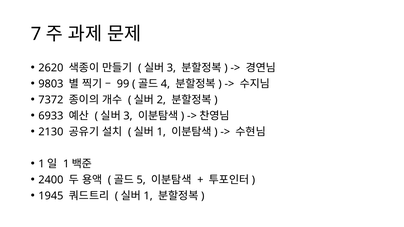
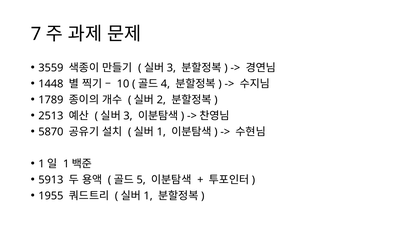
2620: 2620 -> 3559
9803: 9803 -> 1448
99: 99 -> 10
7372: 7372 -> 1789
6933: 6933 -> 2513
2130: 2130 -> 5870
2400: 2400 -> 5913
1945: 1945 -> 1955
